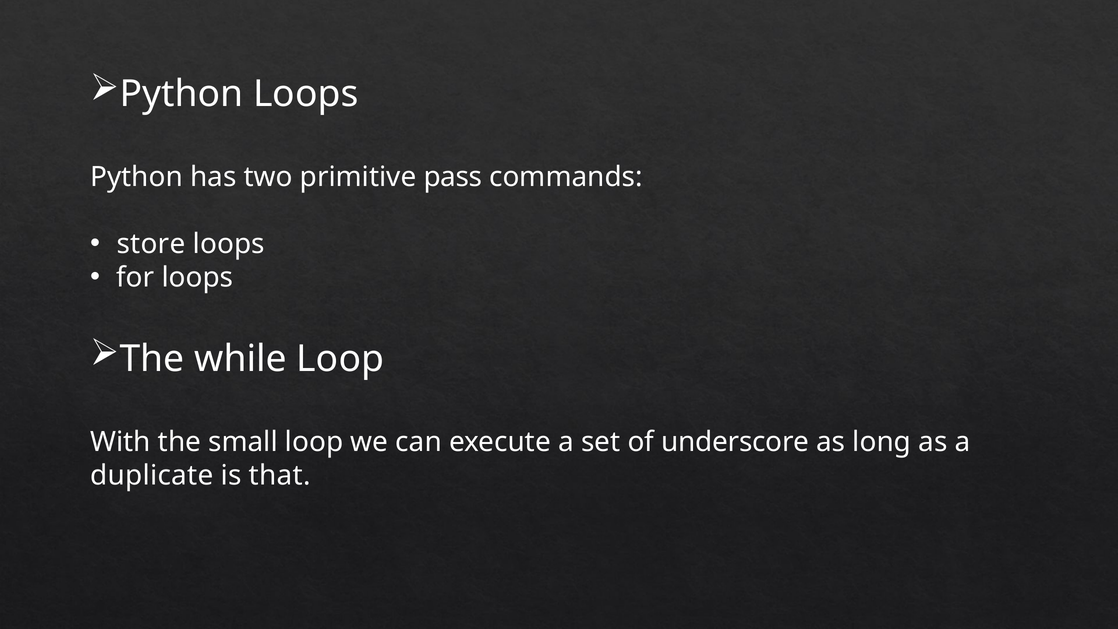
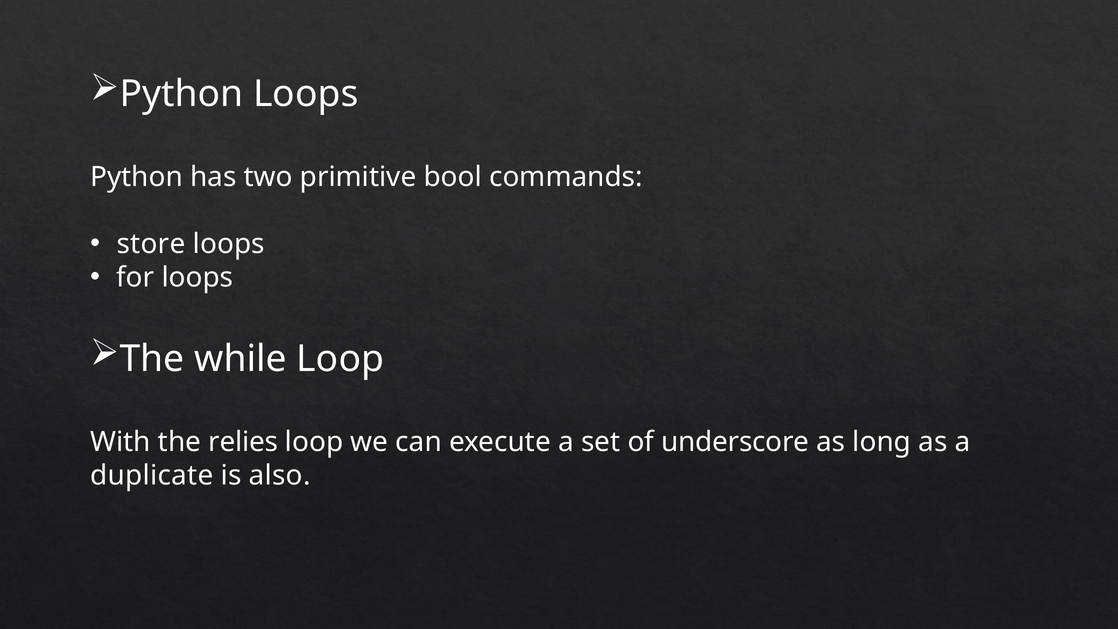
pass: pass -> bool
small: small -> relies
that: that -> also
